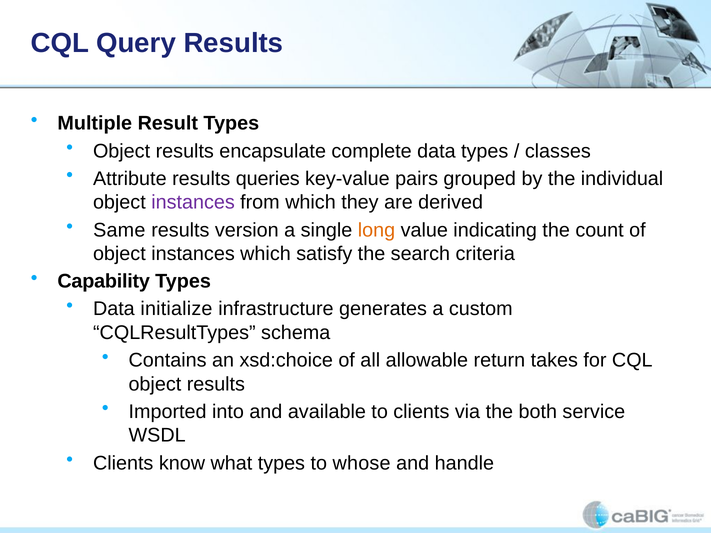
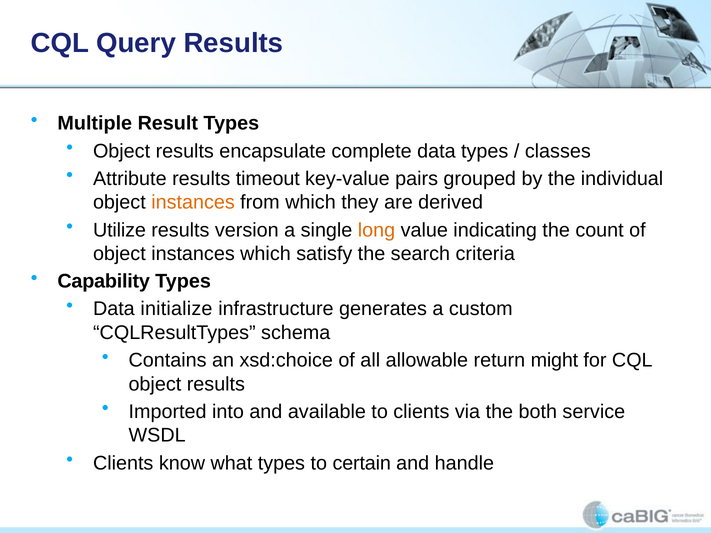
queries: queries -> timeout
instances at (193, 202) colour: purple -> orange
Same: Same -> Utilize
takes: takes -> might
whose: whose -> certain
